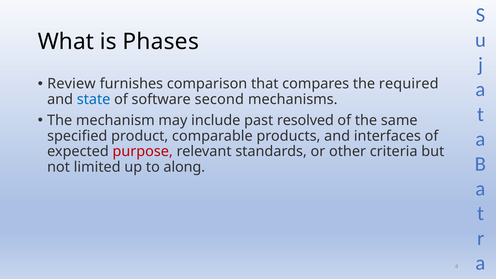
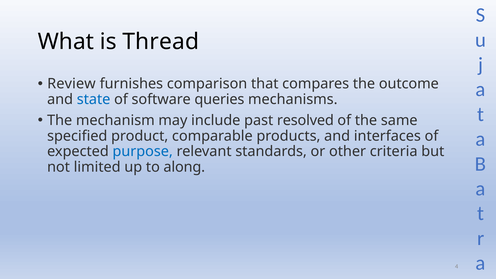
Phases: Phases -> Thread
required: required -> outcome
second: second -> queries
purpose colour: red -> blue
